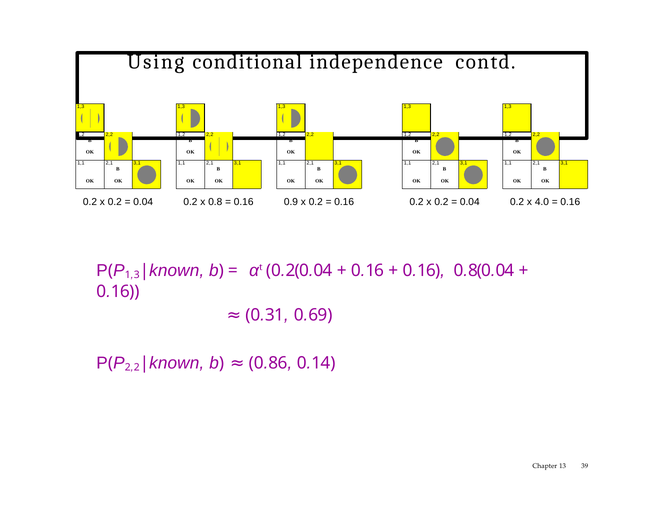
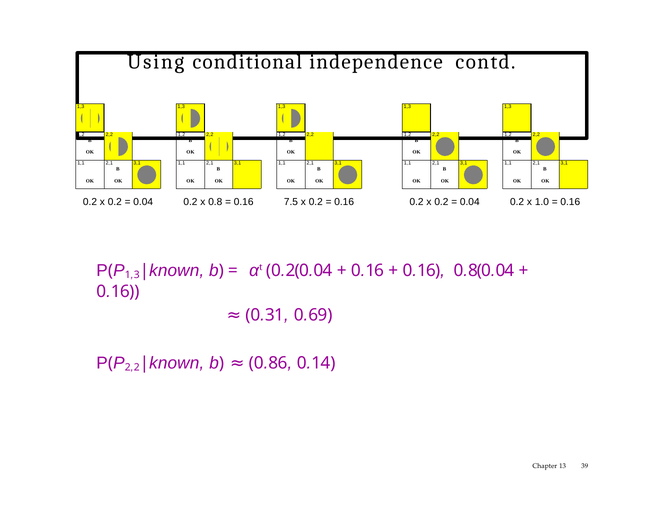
0.9: 0.9 -> 7.5
4.0: 4.0 -> 1.0
